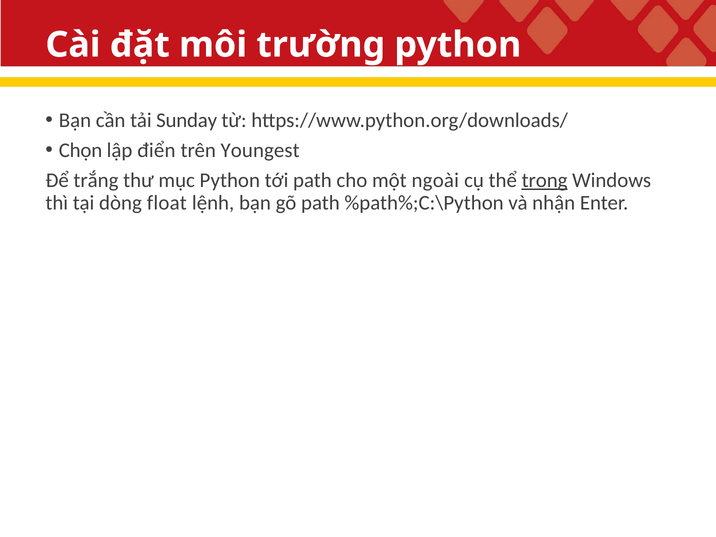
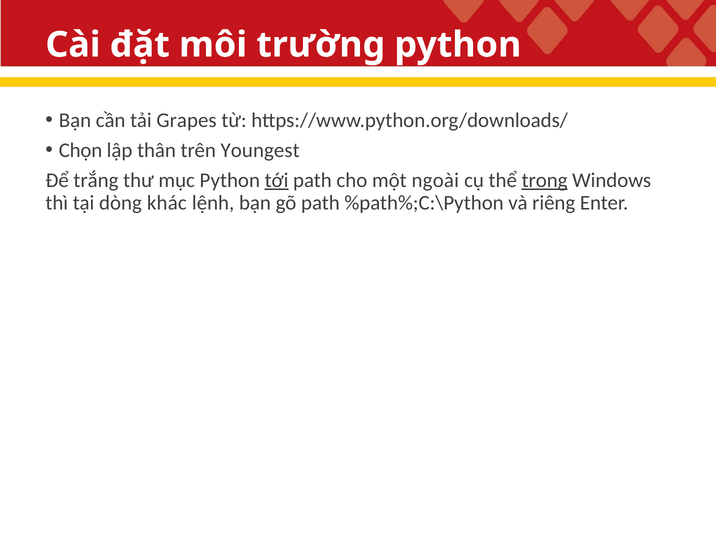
Sunday: Sunday -> Grapes
điển: điển -> thân
tới underline: none -> present
float: float -> khác
nhận: nhận -> riêng
